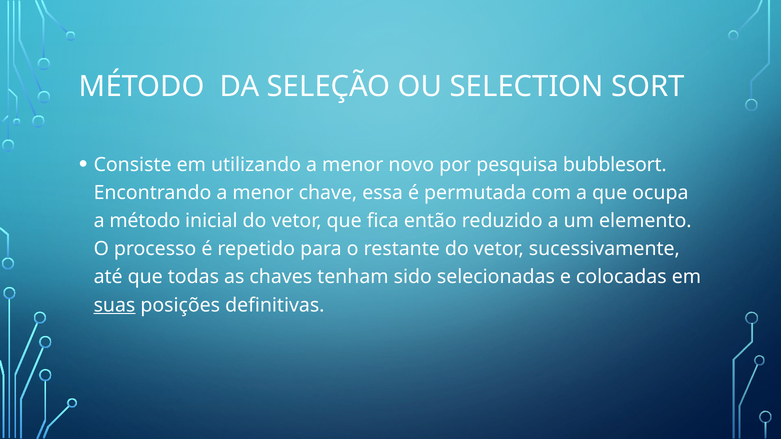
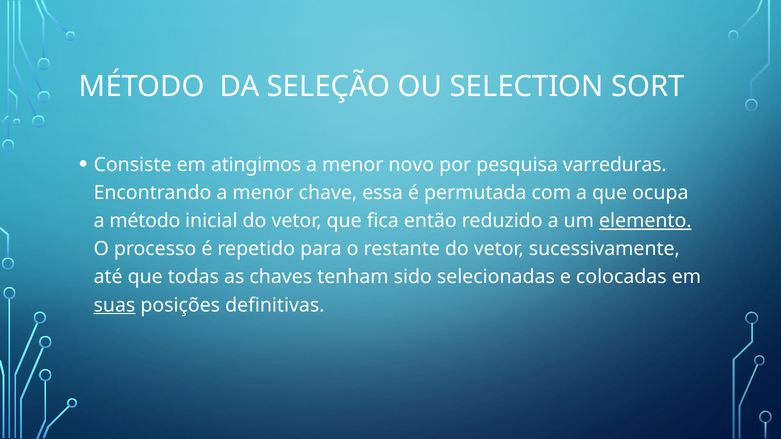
utilizando: utilizando -> atingimos
bubblesort: bubblesort -> varreduras
elemento underline: none -> present
